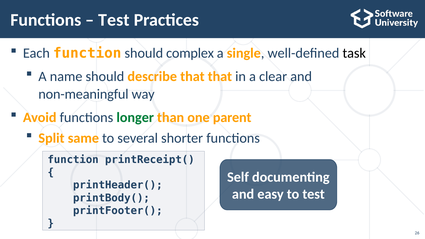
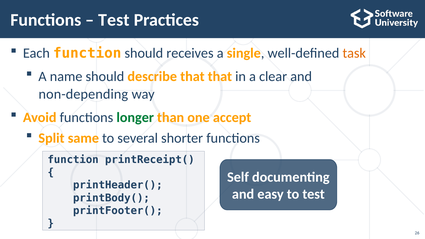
complex: complex -> receives
task colour: black -> orange
non-meaningful: non-meaningful -> non-depending
parent: parent -> accept
